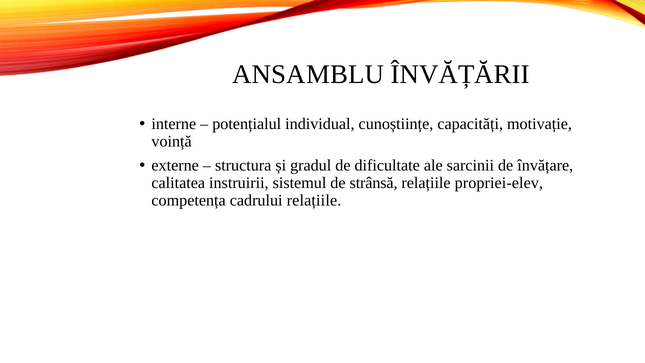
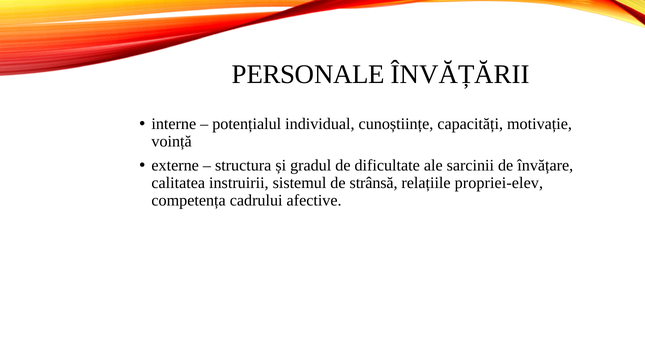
ANSAMBLU: ANSAMBLU -> PERSONALE
cadrului relațiile: relațiile -> afective
